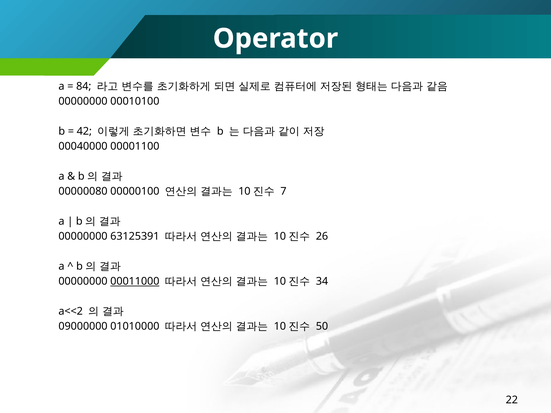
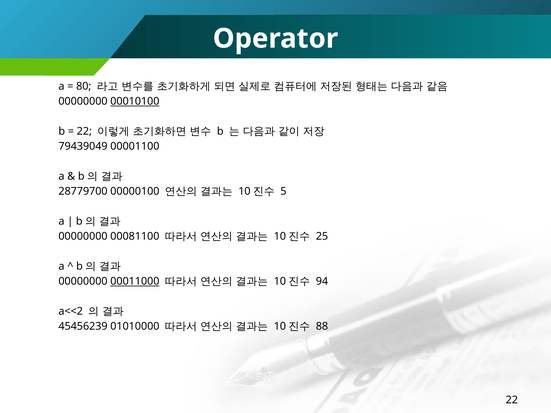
84: 84 -> 80
00010100 underline: none -> present
42 at (84, 131): 42 -> 22
00040000: 00040000 -> 79439049
00000080: 00000080 -> 28779700
7: 7 -> 5
63125391: 63125391 -> 00081100
26: 26 -> 25
34: 34 -> 94
09000000: 09000000 -> 45456239
50: 50 -> 88
